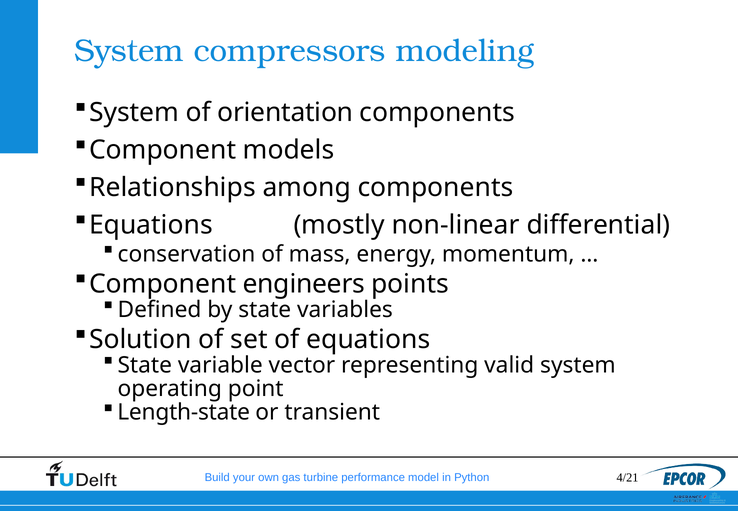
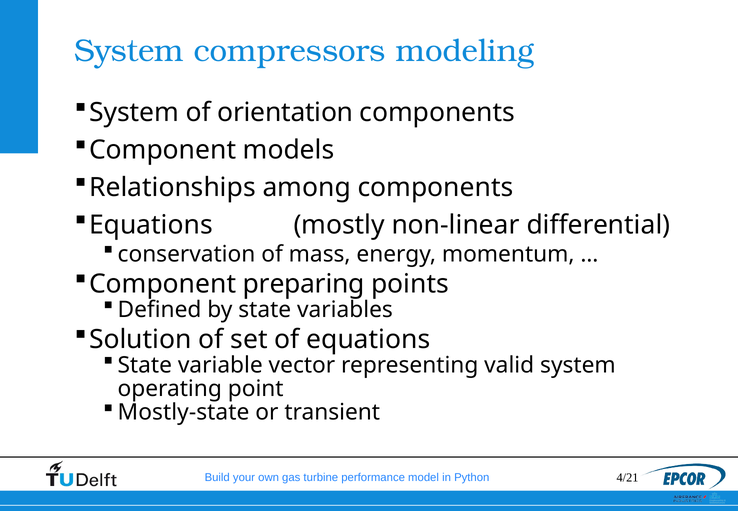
engineers: engineers -> preparing
Length-state: Length-state -> Mostly-state
